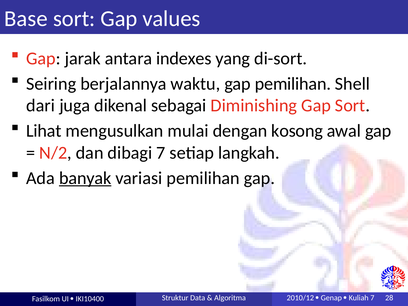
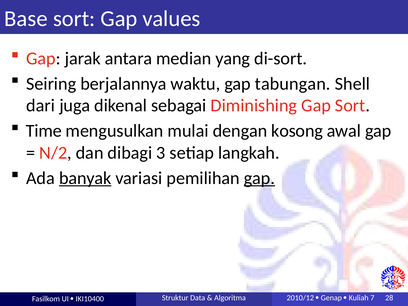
indexes: indexes -> median
gap pemilihan: pemilihan -> tabungan
Lihat: Lihat -> Time
dibagi 7: 7 -> 3
gap at (259, 178) underline: none -> present
